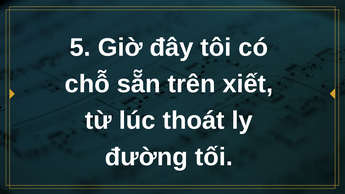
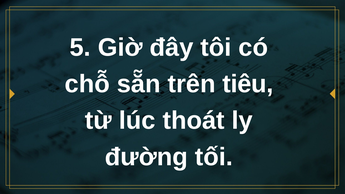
xiết: xiết -> tiêu
